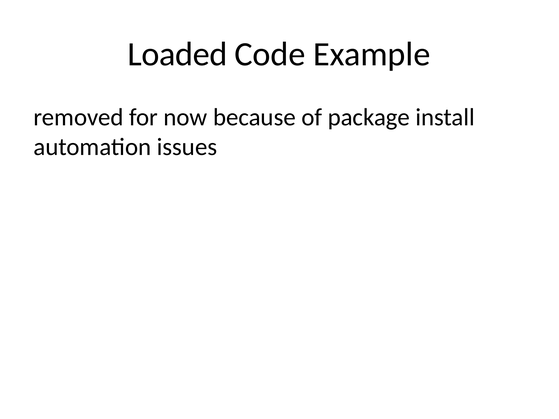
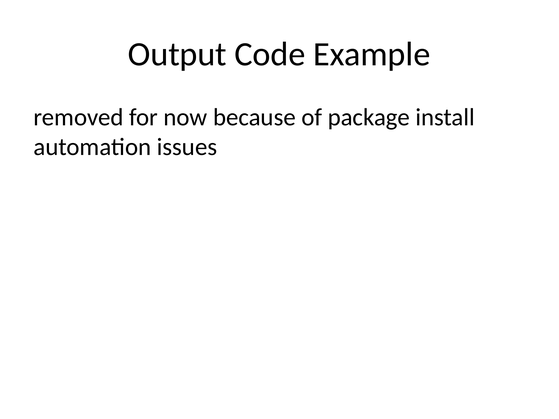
Loaded: Loaded -> Output
